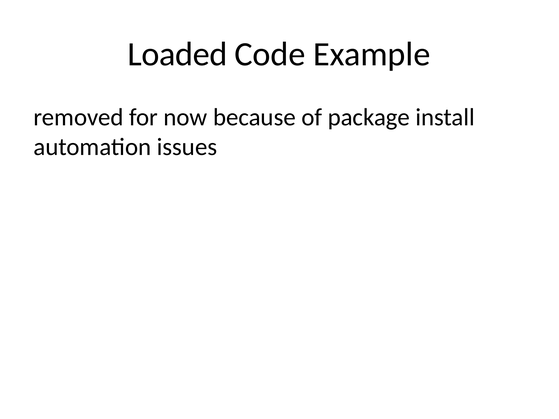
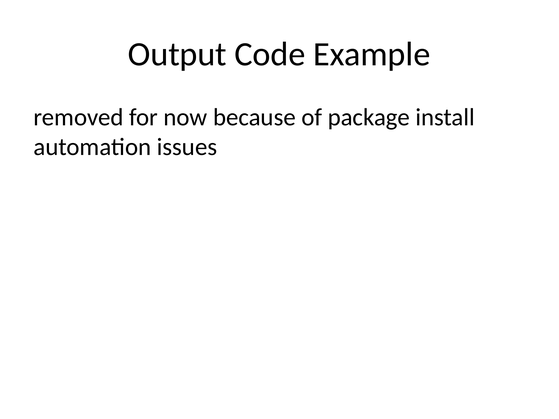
Loaded: Loaded -> Output
